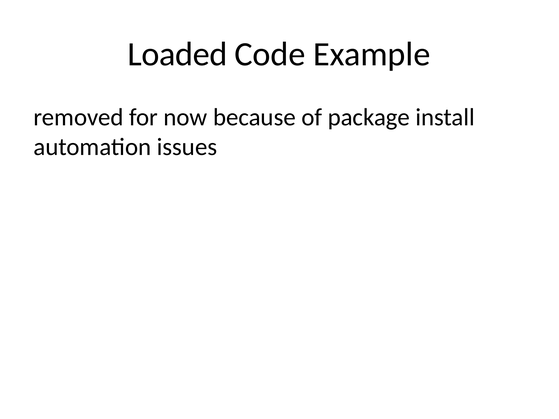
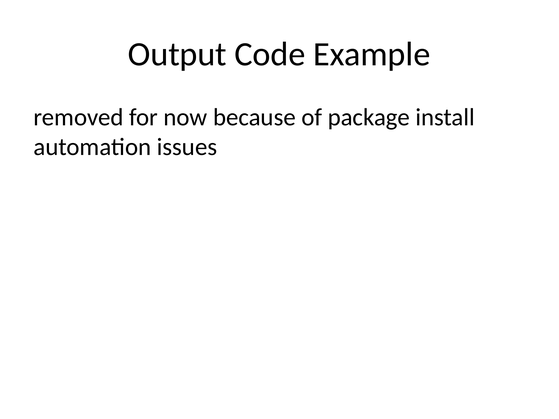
Loaded: Loaded -> Output
